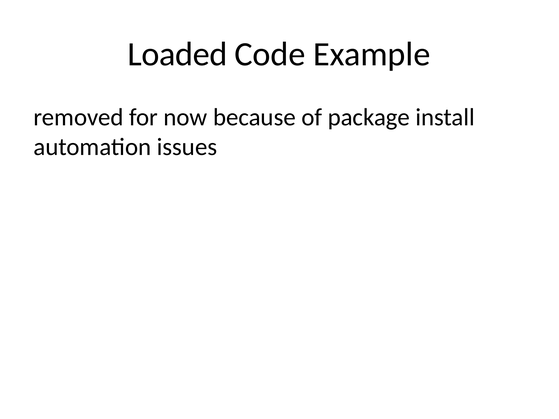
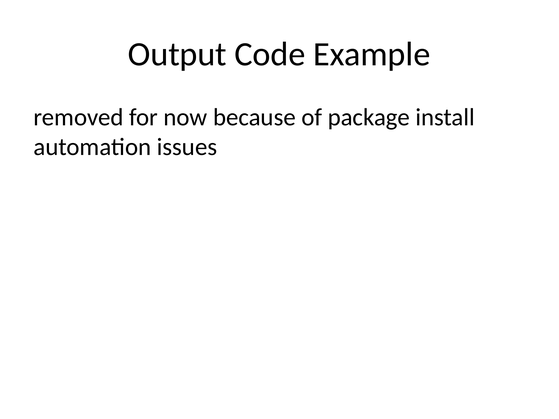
Loaded: Loaded -> Output
